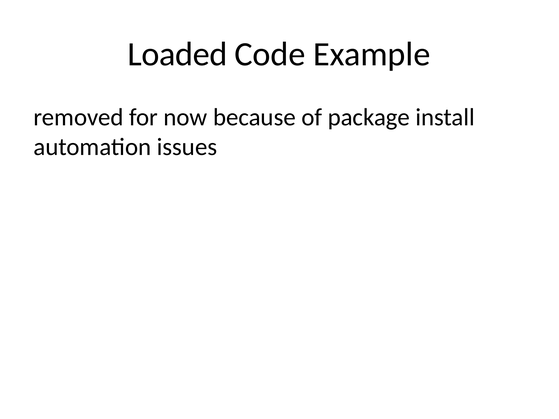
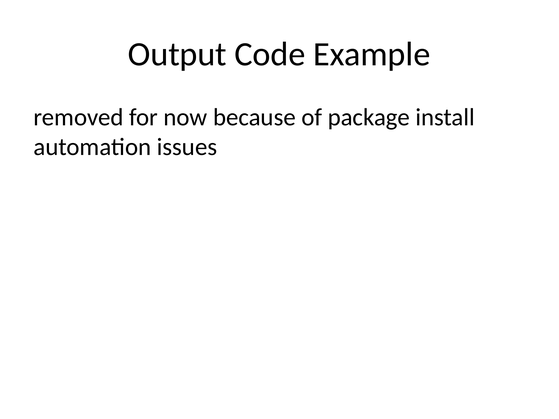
Loaded: Loaded -> Output
